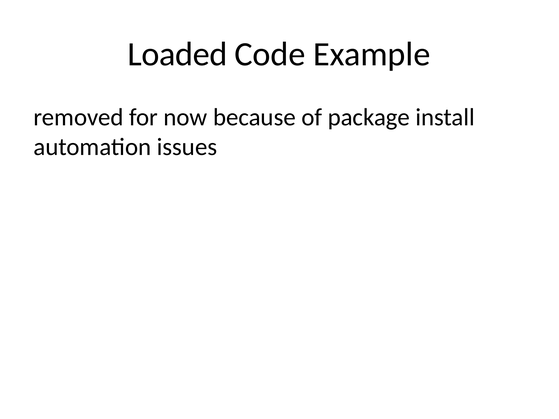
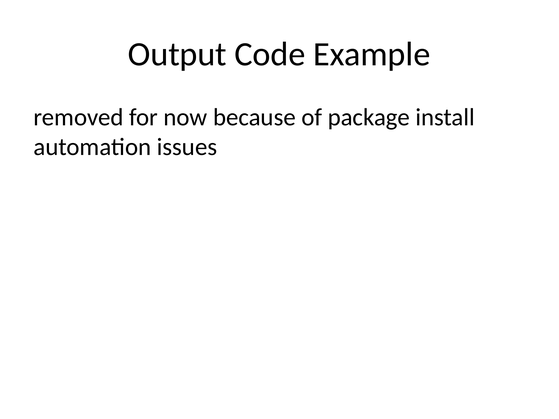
Loaded: Loaded -> Output
